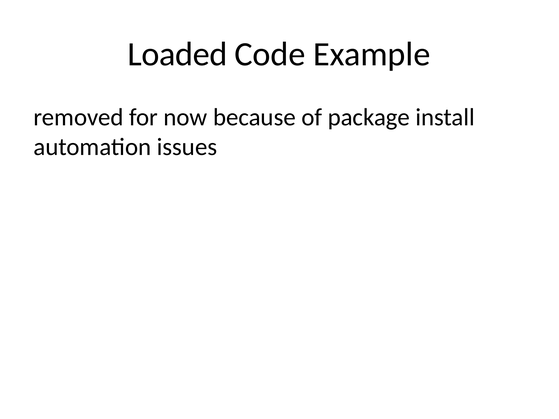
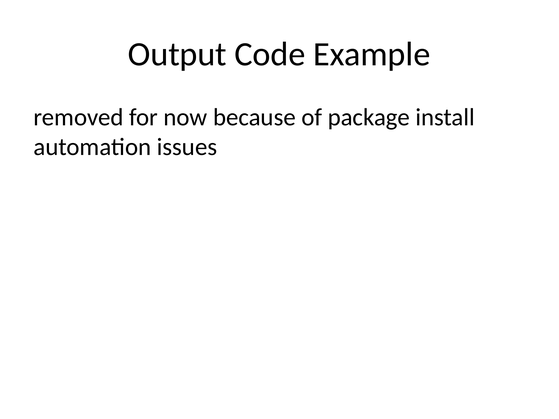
Loaded: Loaded -> Output
